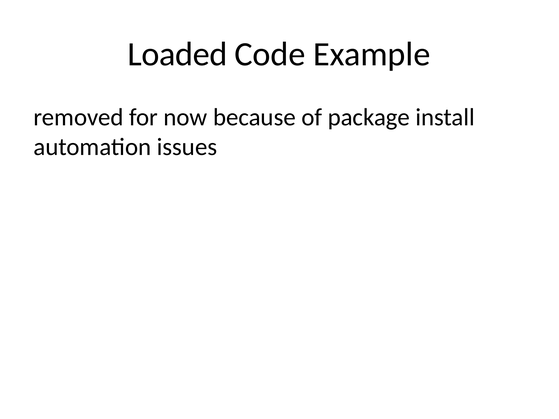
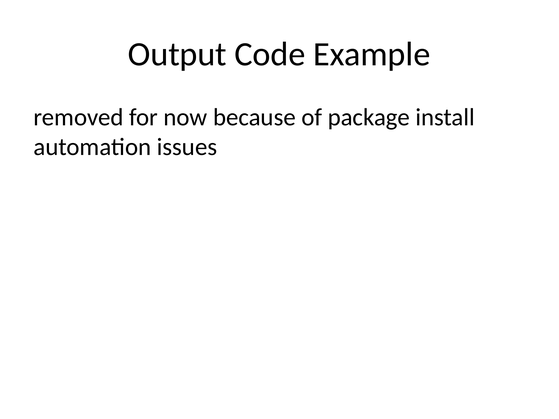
Loaded: Loaded -> Output
